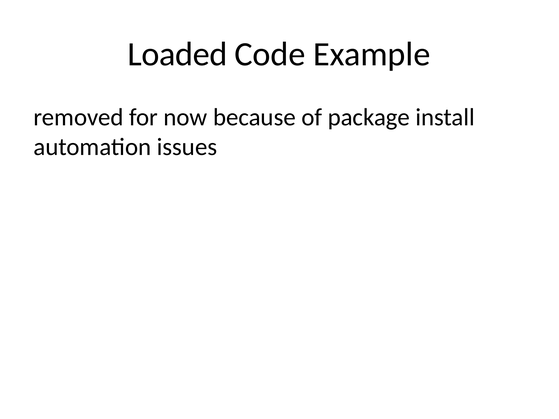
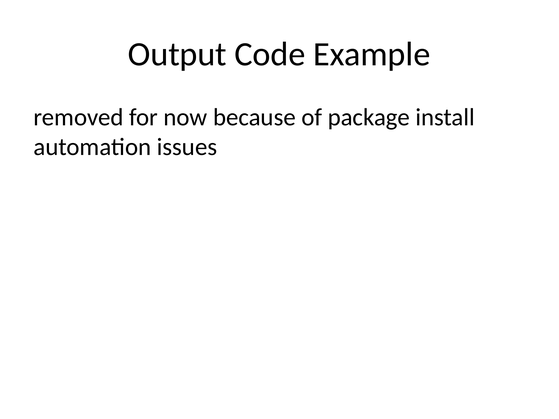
Loaded: Loaded -> Output
